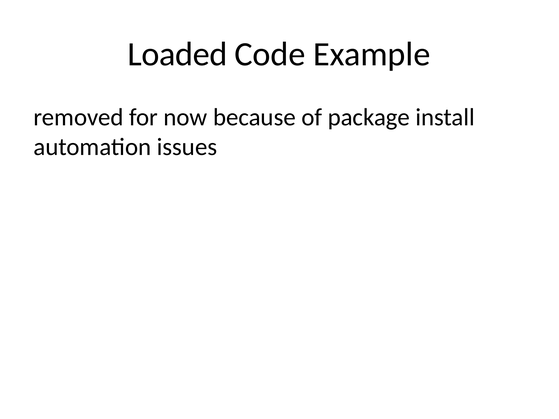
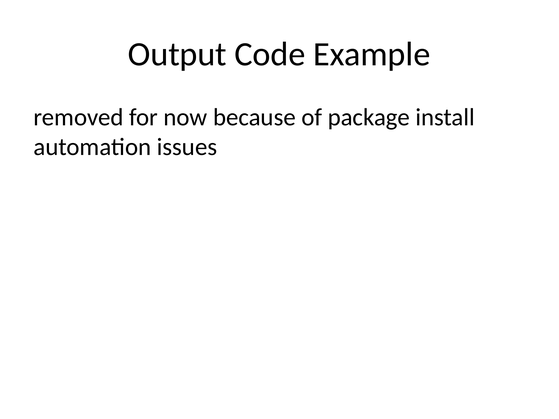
Loaded: Loaded -> Output
